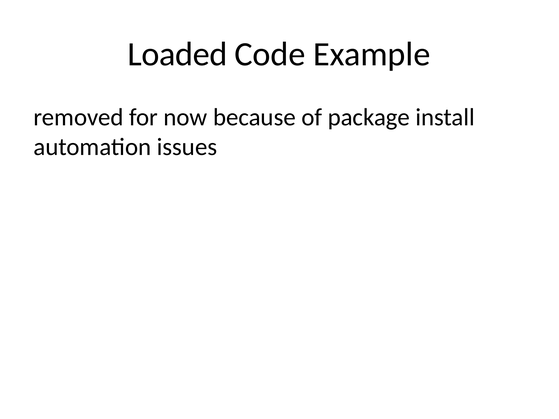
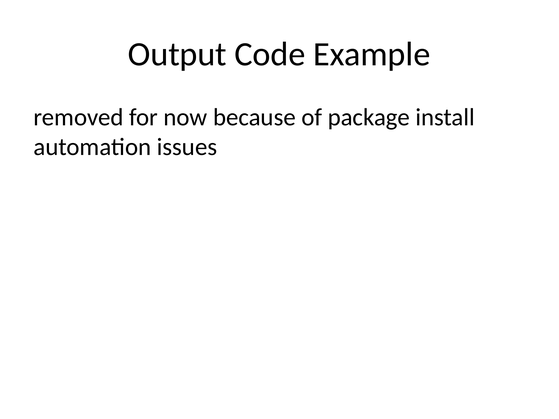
Loaded: Loaded -> Output
